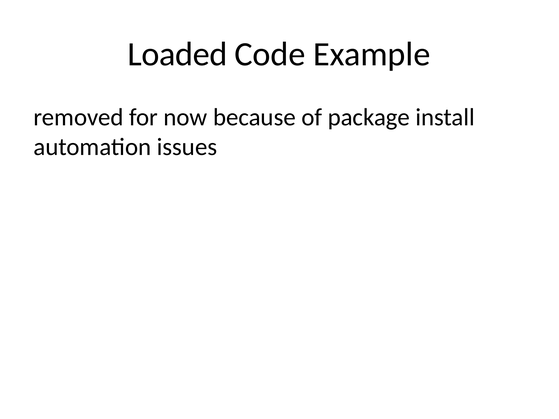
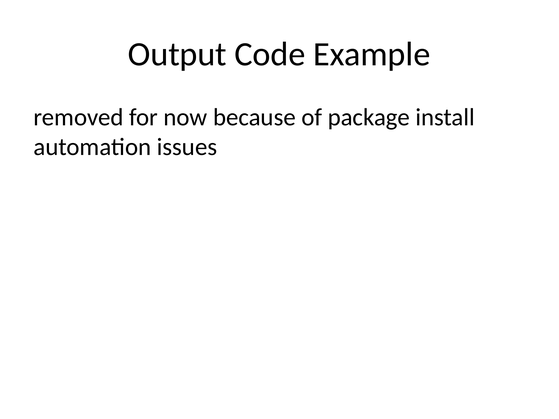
Loaded: Loaded -> Output
